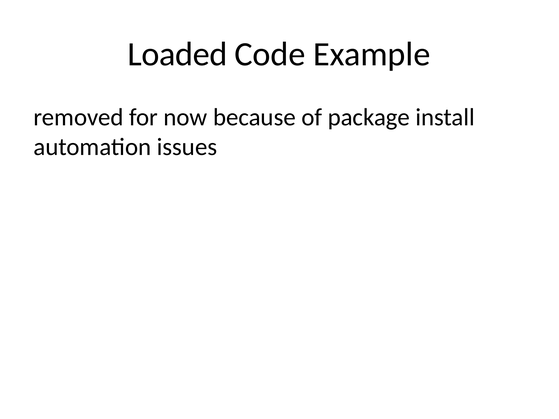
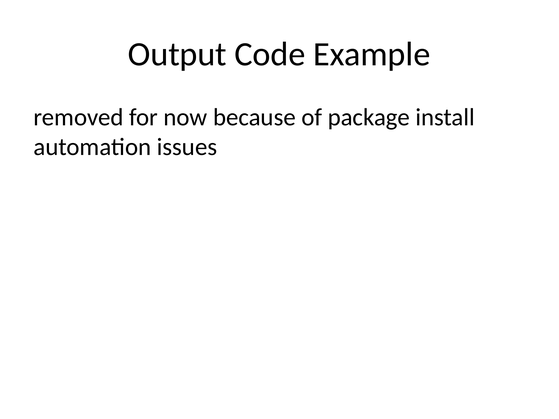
Loaded: Loaded -> Output
